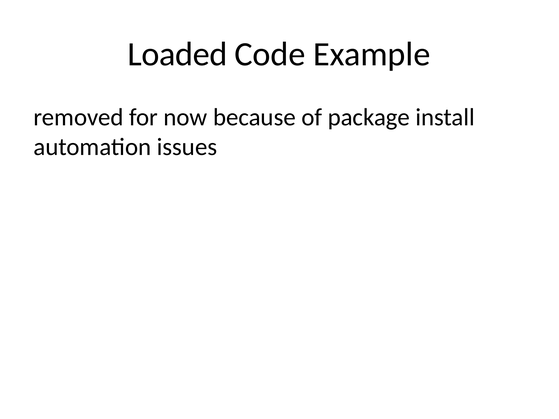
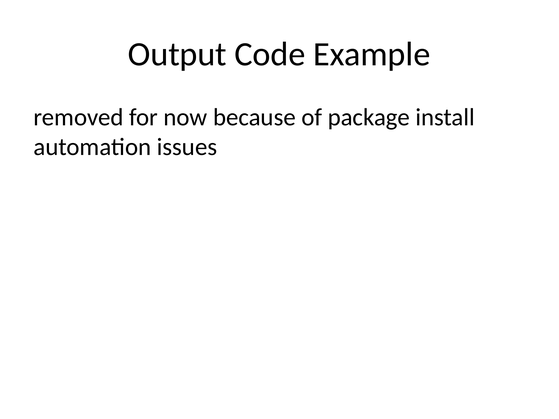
Loaded: Loaded -> Output
